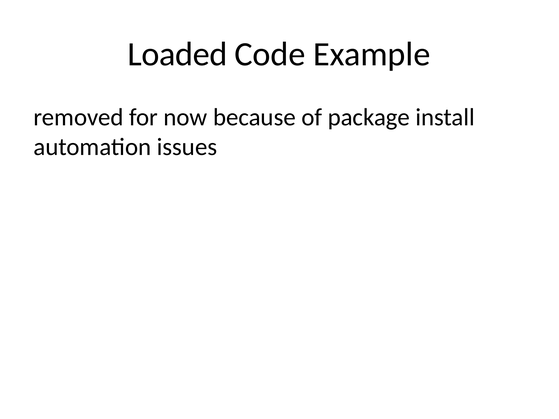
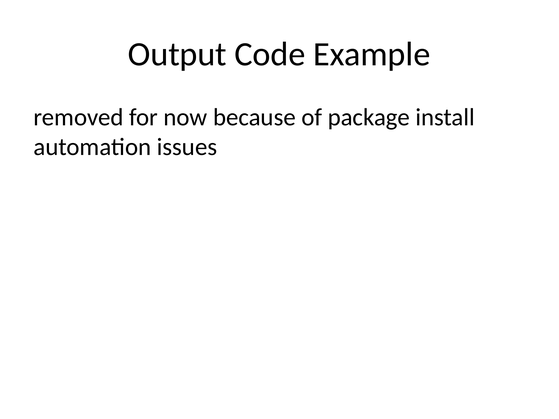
Loaded: Loaded -> Output
